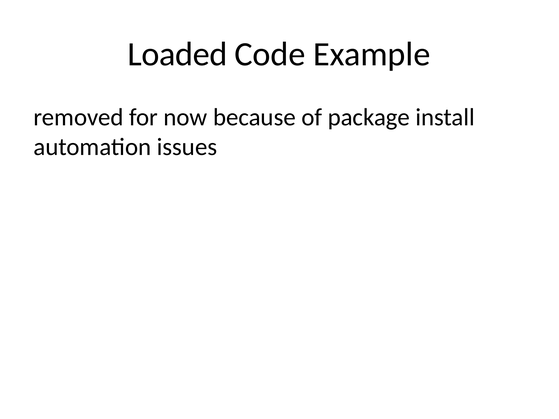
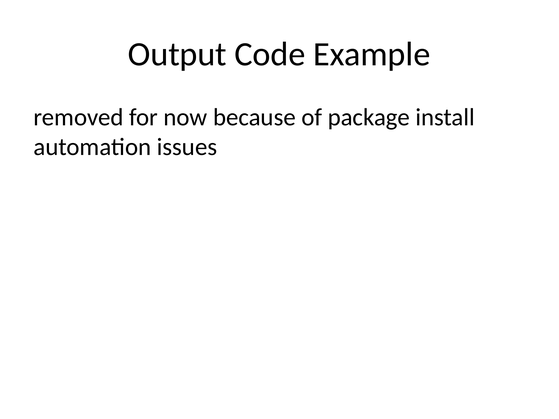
Loaded: Loaded -> Output
